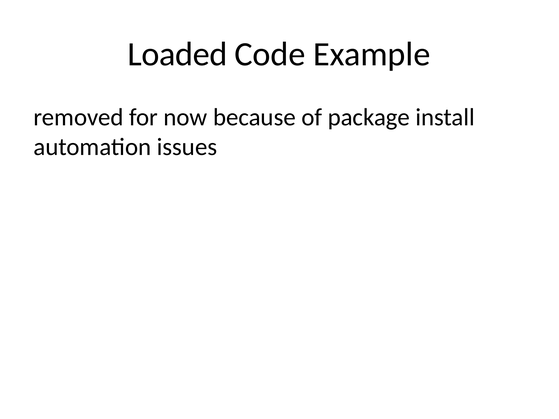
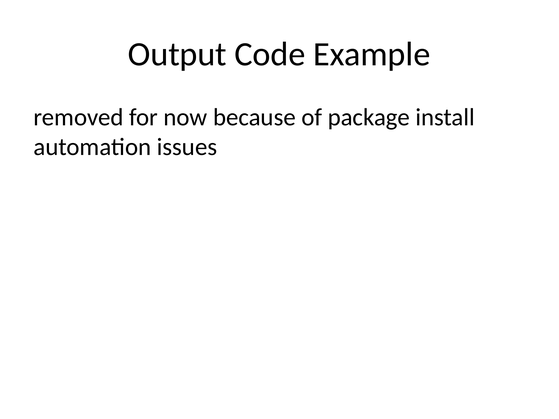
Loaded: Loaded -> Output
